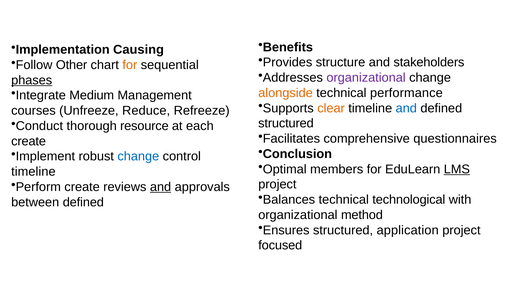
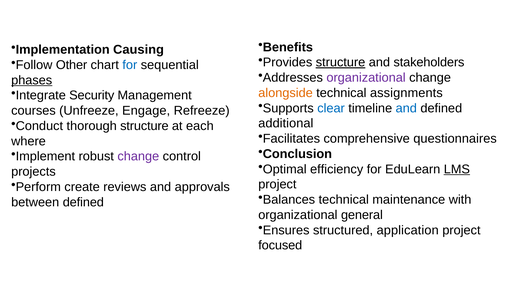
structure at (341, 62) underline: none -> present
for at (130, 65) colour: orange -> blue
performance: performance -> assignments
Medium: Medium -> Security
clear colour: orange -> blue
Reduce: Reduce -> Engage
structured at (286, 124): structured -> additional
thorough resource: resource -> structure
create at (29, 141): create -> where
change at (138, 157) colour: blue -> purple
members: members -> efficiency
timeline at (33, 172): timeline -> projects
and at (161, 187) underline: present -> none
technological: technological -> maintenance
method: method -> general
